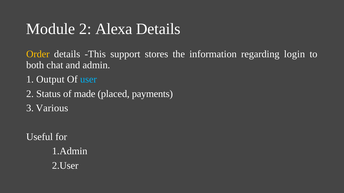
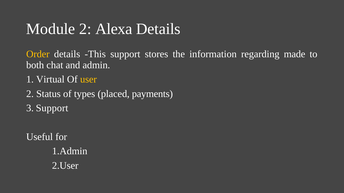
login: login -> made
Output: Output -> Virtual
user colour: light blue -> yellow
made: made -> types
3 Various: Various -> Support
